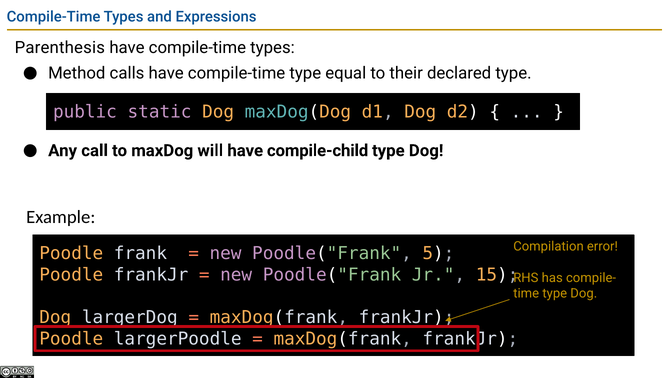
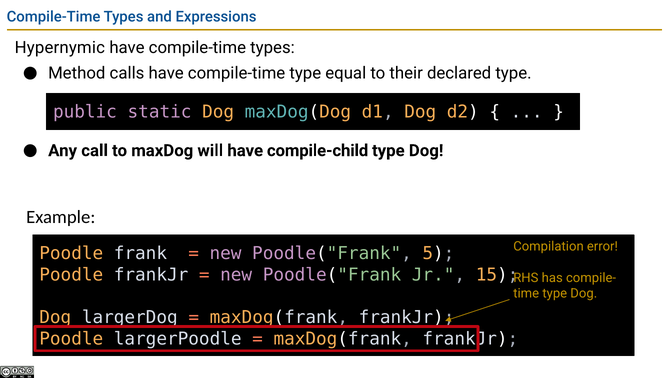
Parenthesis: Parenthesis -> Hypernymic
